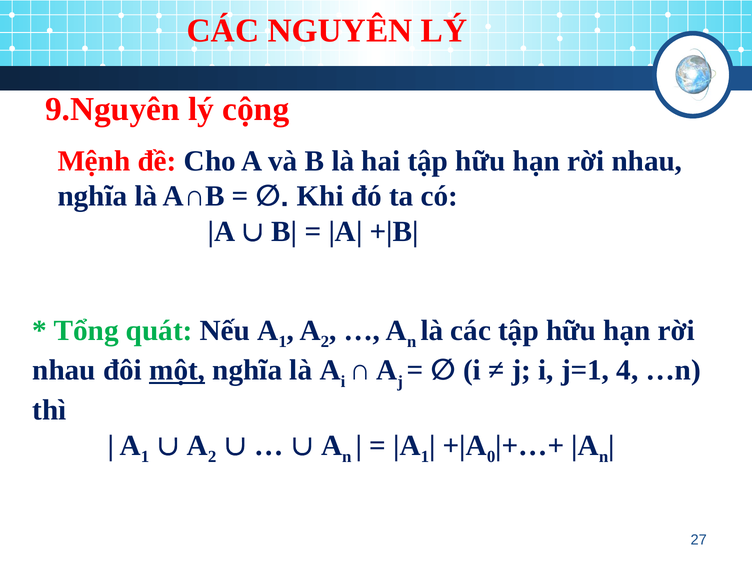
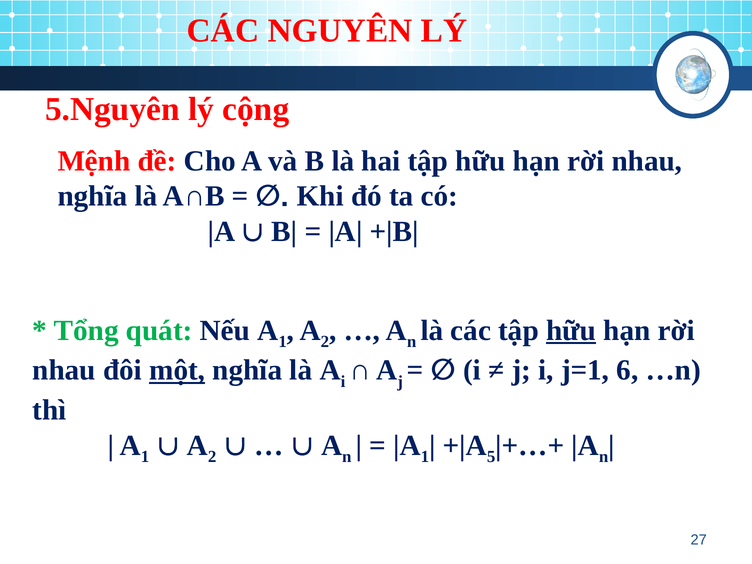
9.Nguyên: 9.Nguyên -> 5.Nguyên
hữu at (571, 330) underline: none -> present
4: 4 -> 6
0: 0 -> 5
